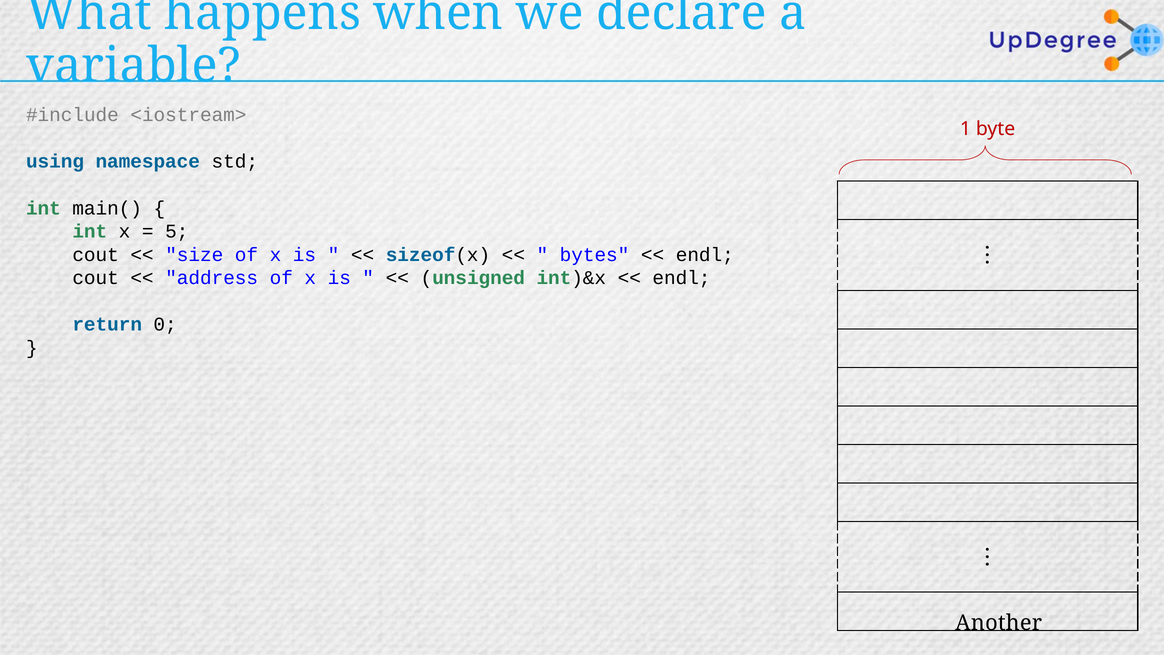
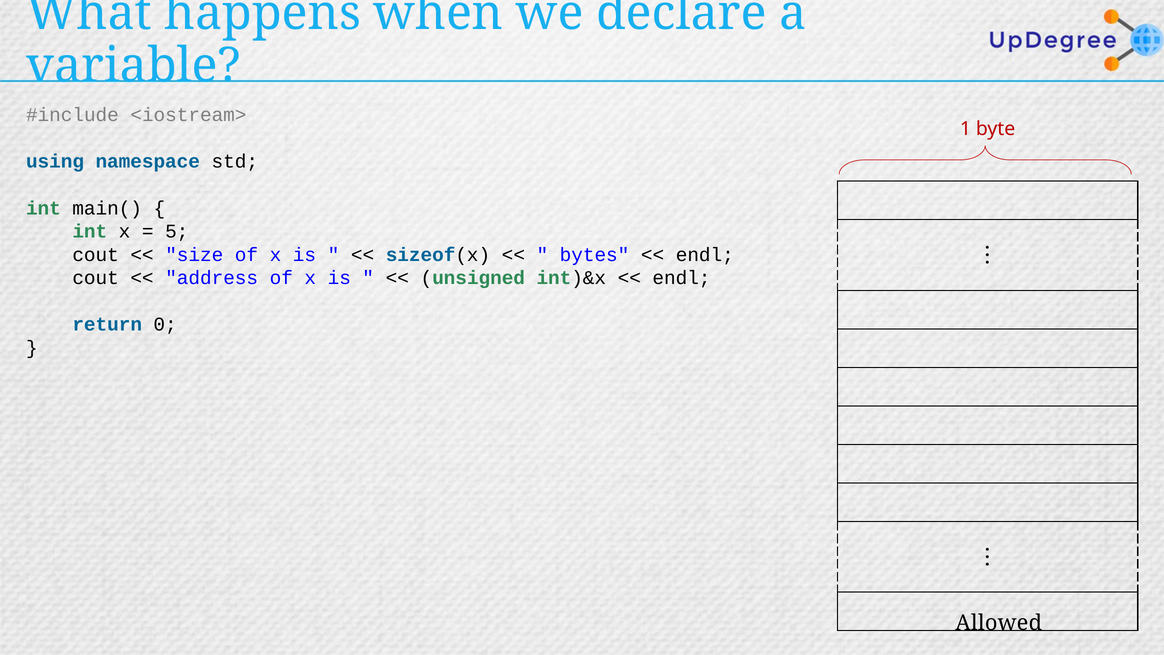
Another: Another -> Allowed
